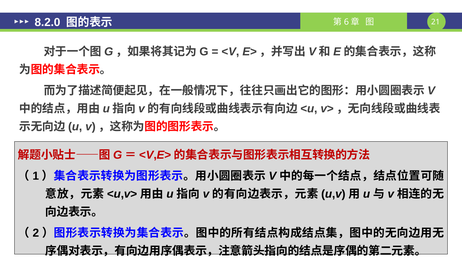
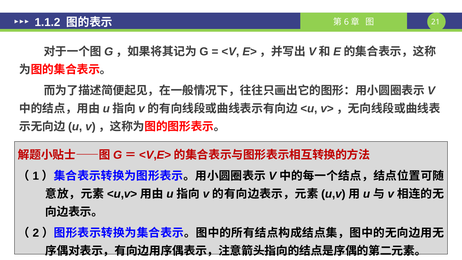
8.2.0: 8.2.0 -> 1.1.2
